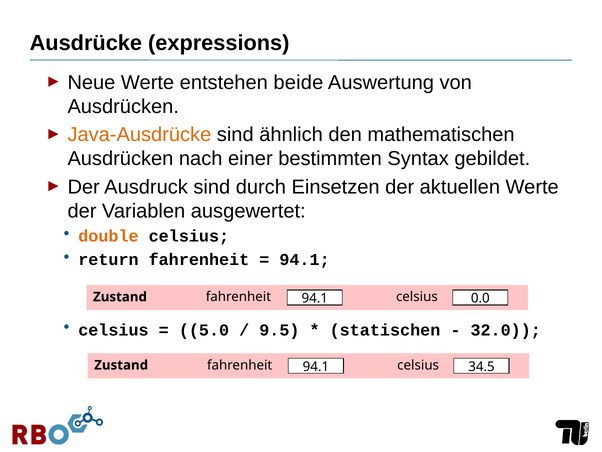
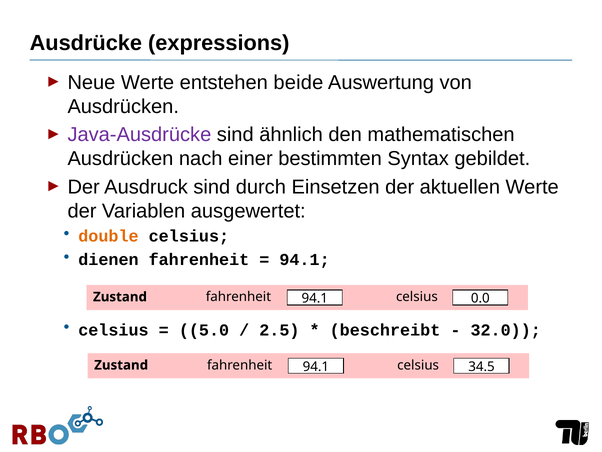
Java-Ausdrücke colour: orange -> purple
return: return -> dienen
9.5: 9.5 -> 2.5
statischen: statischen -> beschreibt
